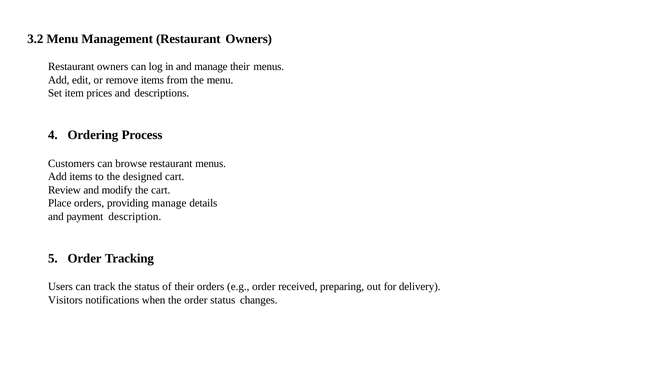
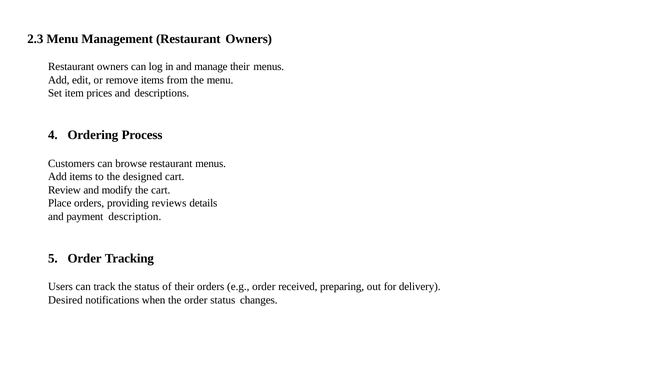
3.2: 3.2 -> 2.3
providing manage: manage -> reviews
Visitors: Visitors -> Desired
